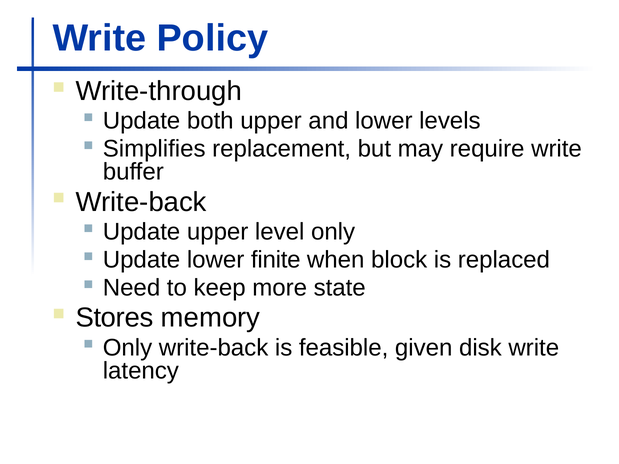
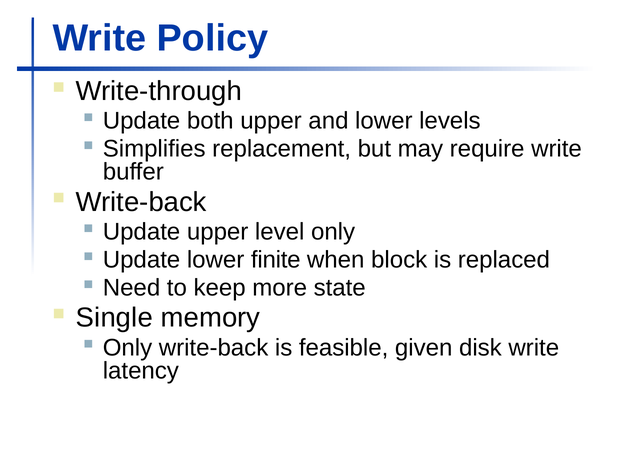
Stores: Stores -> Single
